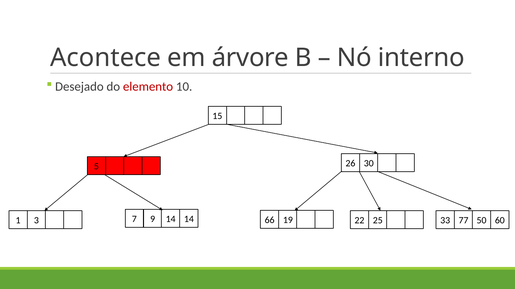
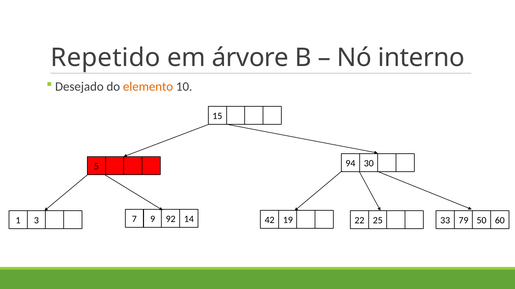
Acontece: Acontece -> Repetido
elemento colour: red -> orange
26: 26 -> 94
9 14: 14 -> 92
66: 66 -> 42
77: 77 -> 79
